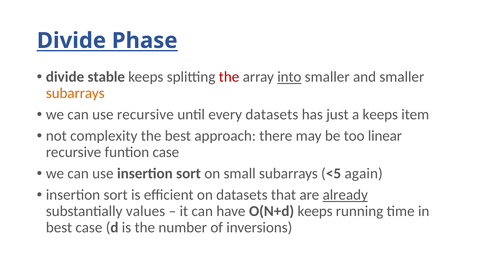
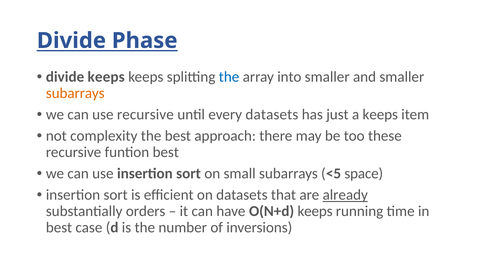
divide stable: stable -> keeps
the at (229, 77) colour: red -> blue
into underline: present -> none
linear: linear -> these
funtion case: case -> best
again: again -> space
values: values -> orders
